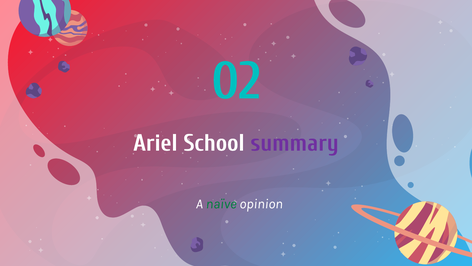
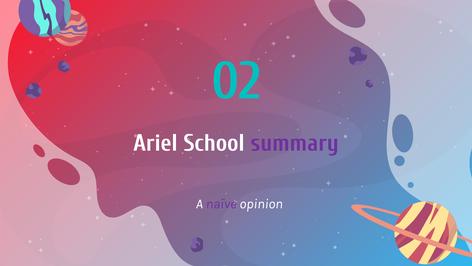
naïve colour: green -> purple
